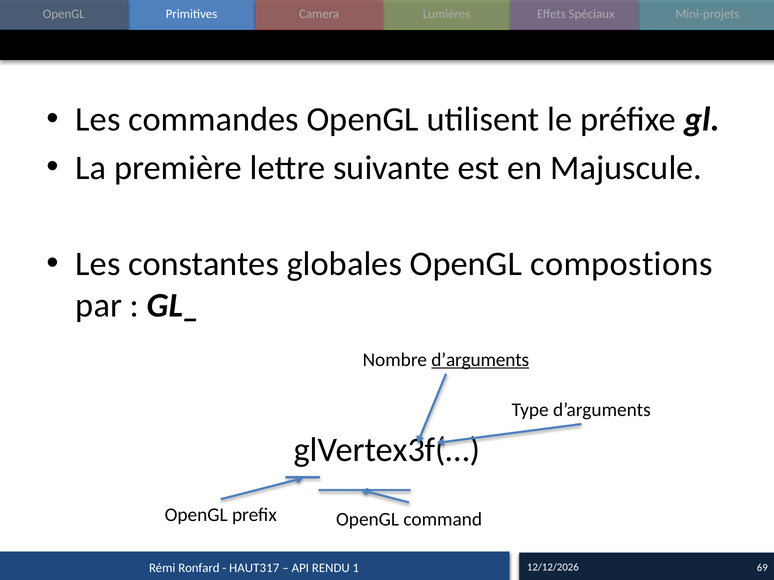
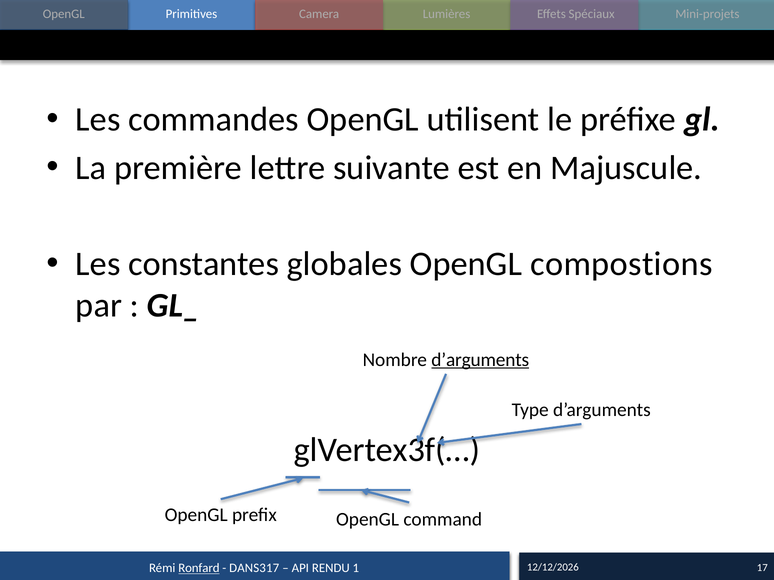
Ronfard underline: none -> present
HAUT317: HAUT317 -> DANS317
69: 69 -> 17
